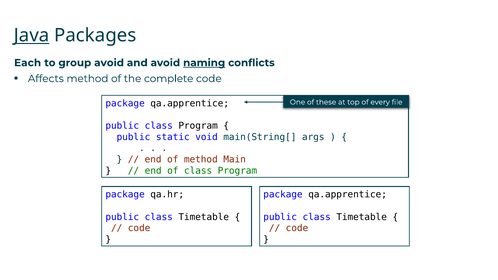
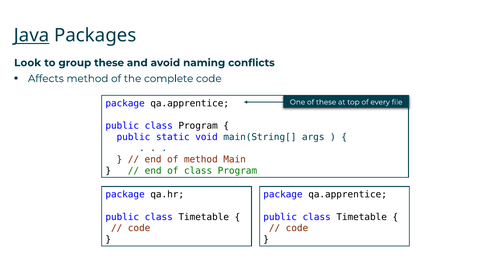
Each: Each -> Look
group avoid: avoid -> these
naming underline: present -> none
